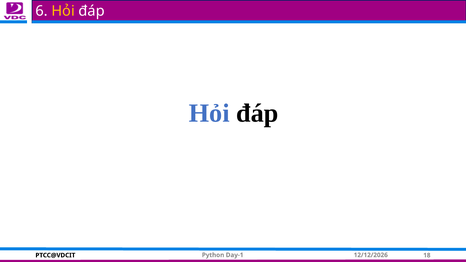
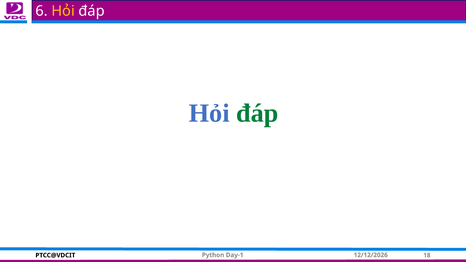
đáp at (257, 113) colour: black -> green
